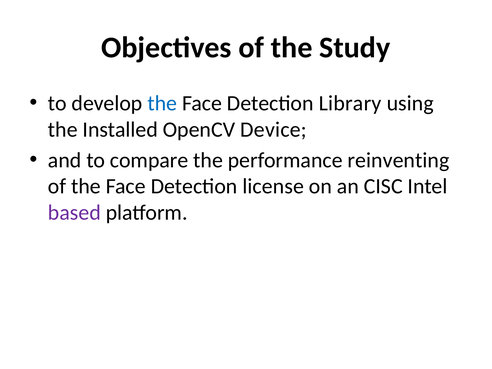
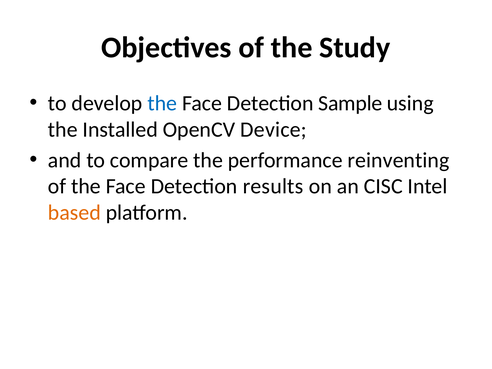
Library: Library -> Sample
license: license -> results
based colour: purple -> orange
